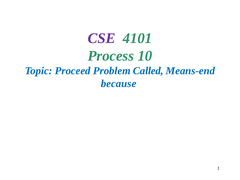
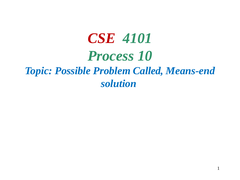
CSE colour: purple -> red
Proceed: Proceed -> Possible
because: because -> solution
